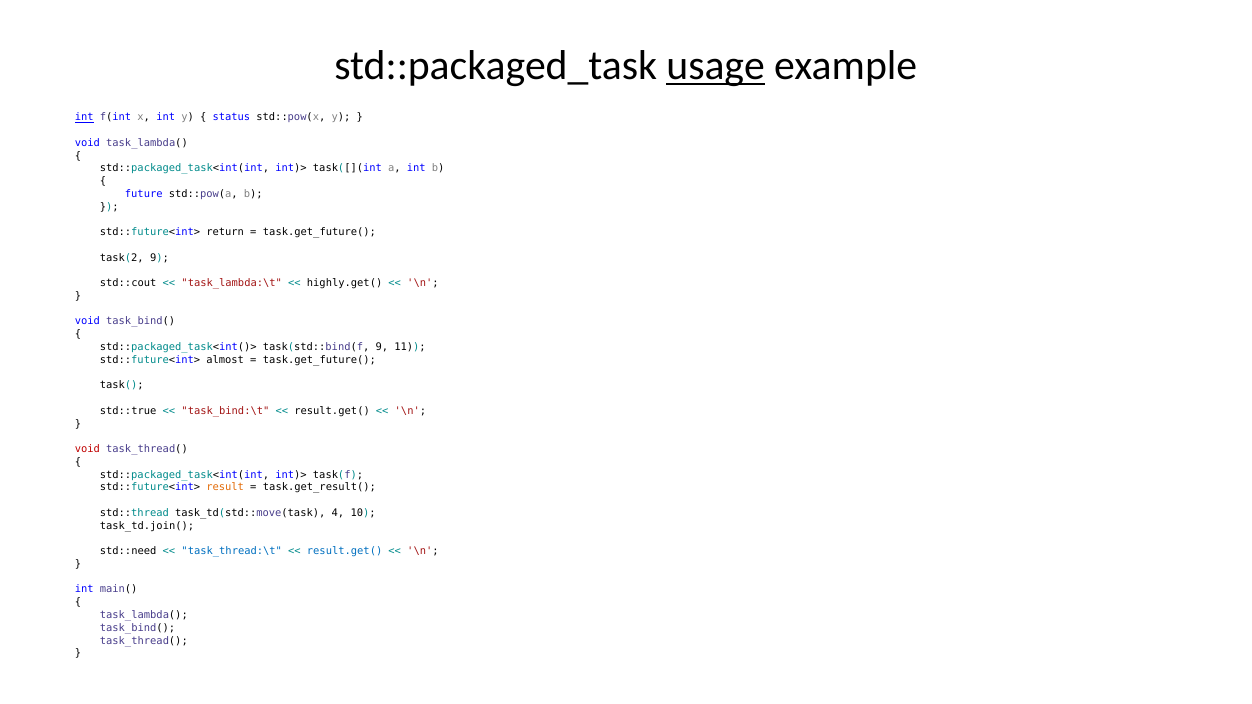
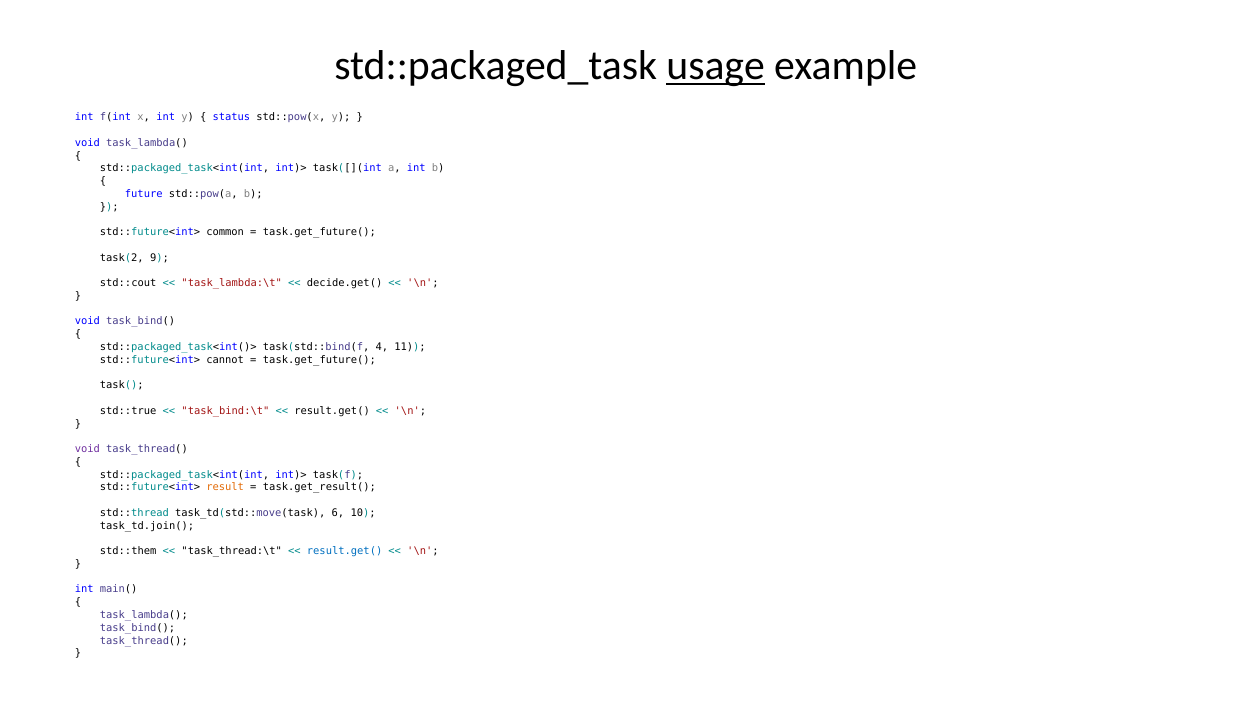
int at (84, 117) underline: present -> none
return: return -> common
highly.get(: highly.get( -> decide.get(
task(std::bind(f 9: 9 -> 4
almost: almost -> cannot
void at (87, 449) colour: red -> purple
4: 4 -> 6
std::need: std::need -> std::them
task_thread:\t colour: blue -> black
